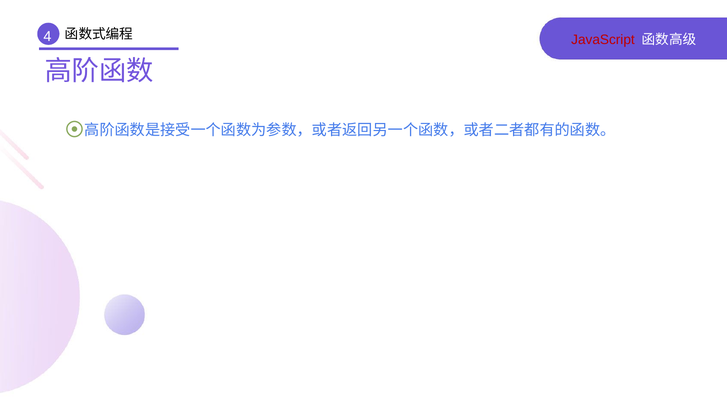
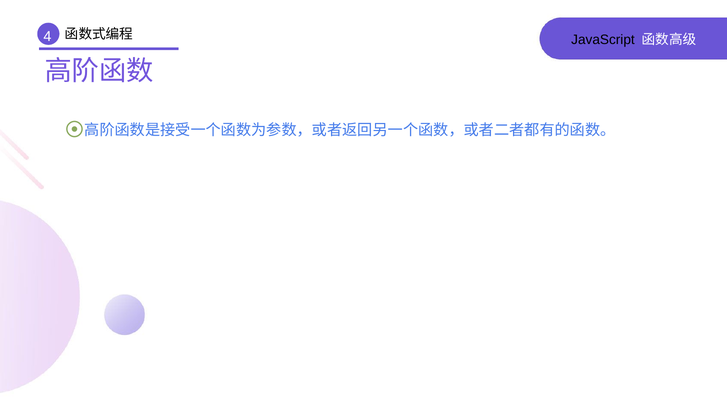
JavaScript colour: red -> black
